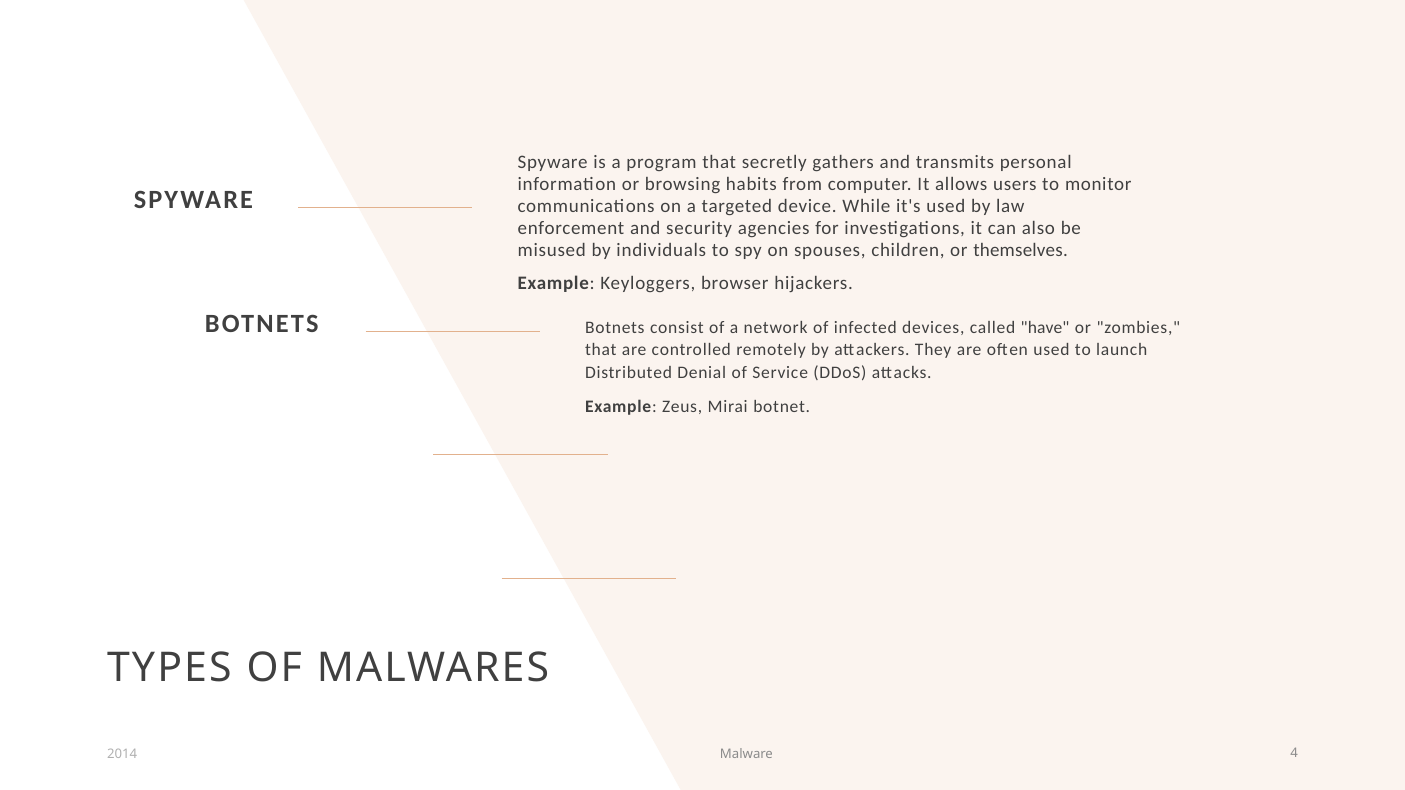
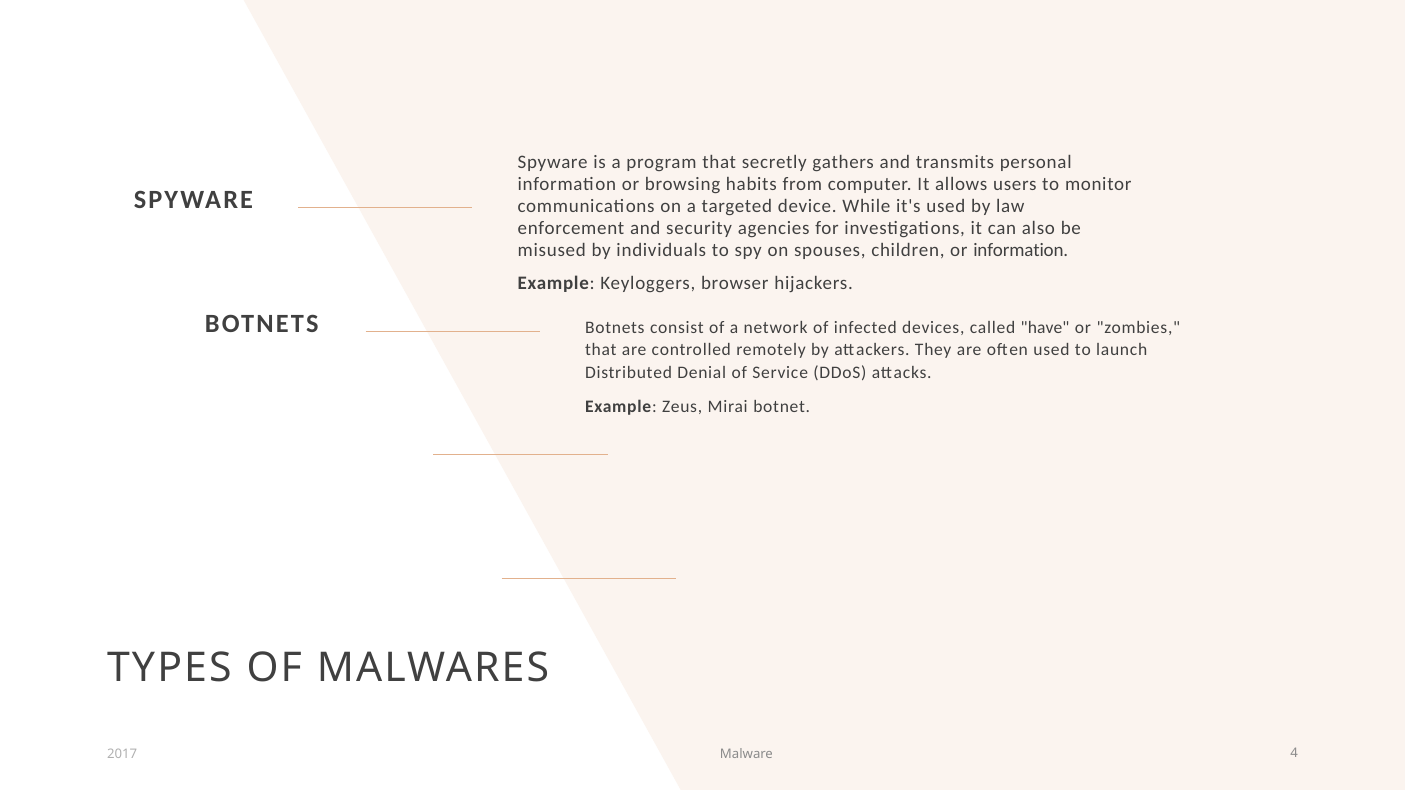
or themselves: themselves -> information
2014: 2014 -> 2017
